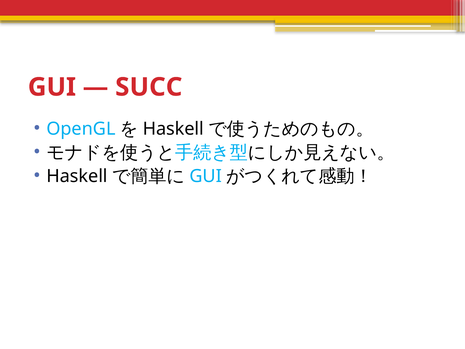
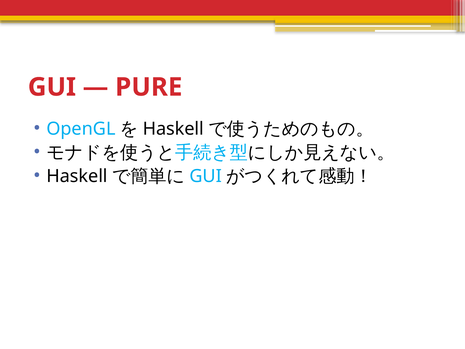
SUCC: SUCC -> PURE
